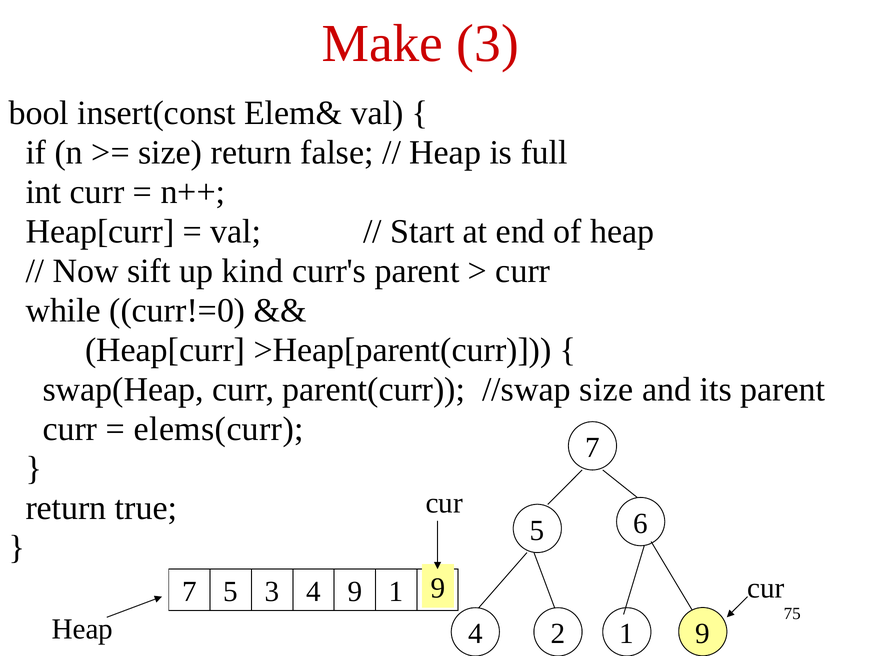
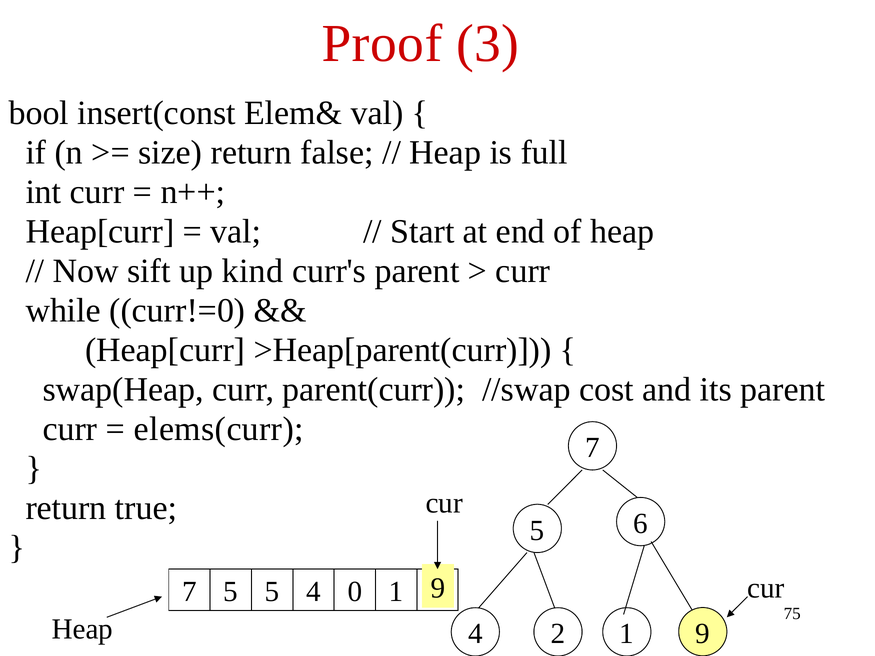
Make: Make -> Proof
//swap size: size -> cost
5 3: 3 -> 5
4 9: 9 -> 0
